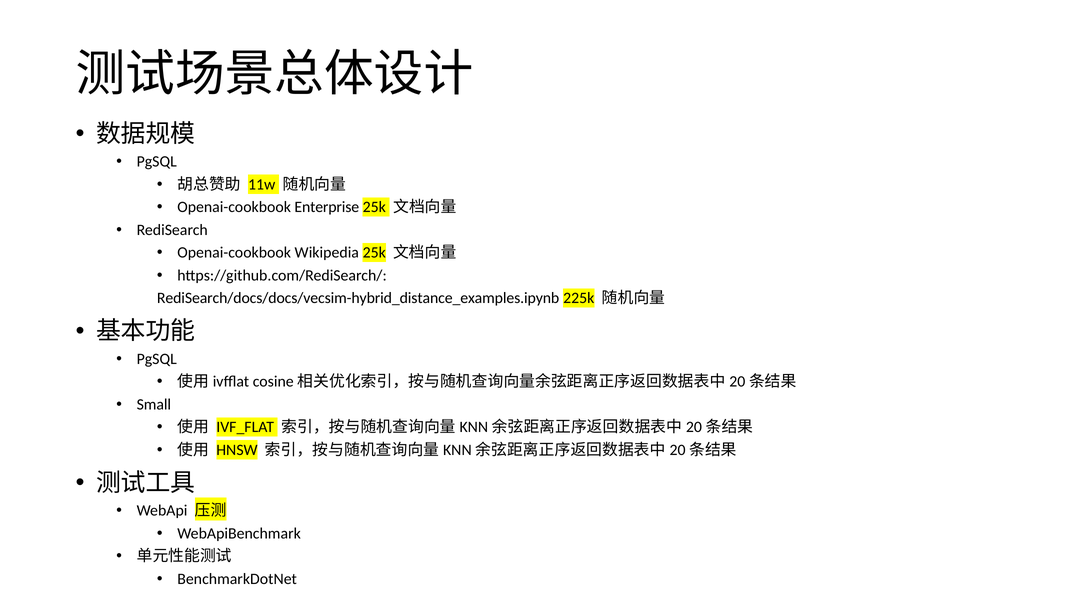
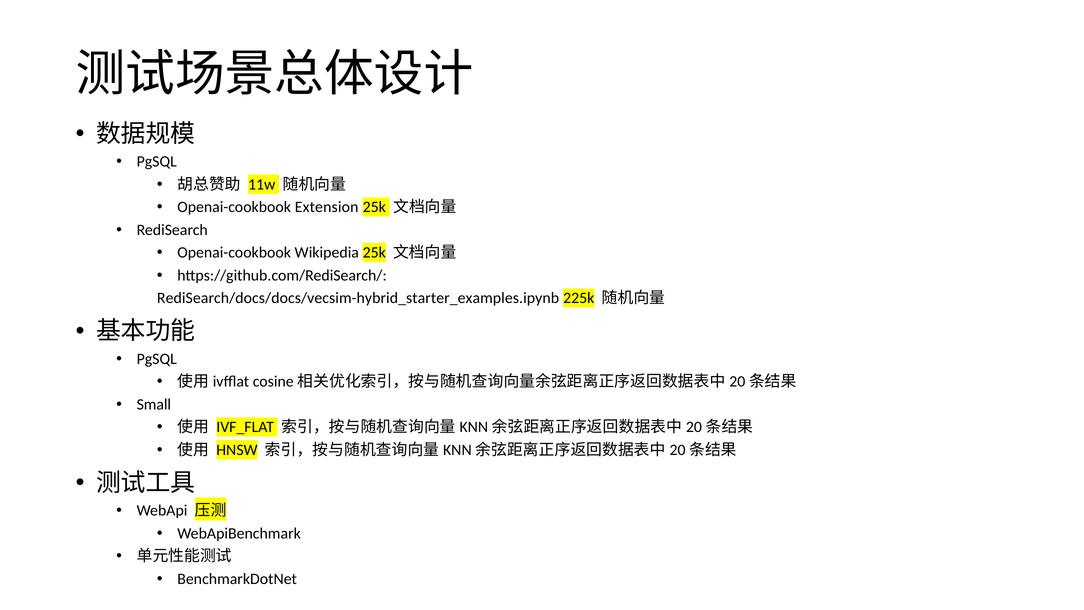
Enterprise: Enterprise -> Extension
RediSearch/docs/docs/vecsim-hybrid_distance_examples.ipynb: RediSearch/docs/docs/vecsim-hybrid_distance_examples.ipynb -> RediSearch/docs/docs/vecsim-hybrid_starter_examples.ipynb
